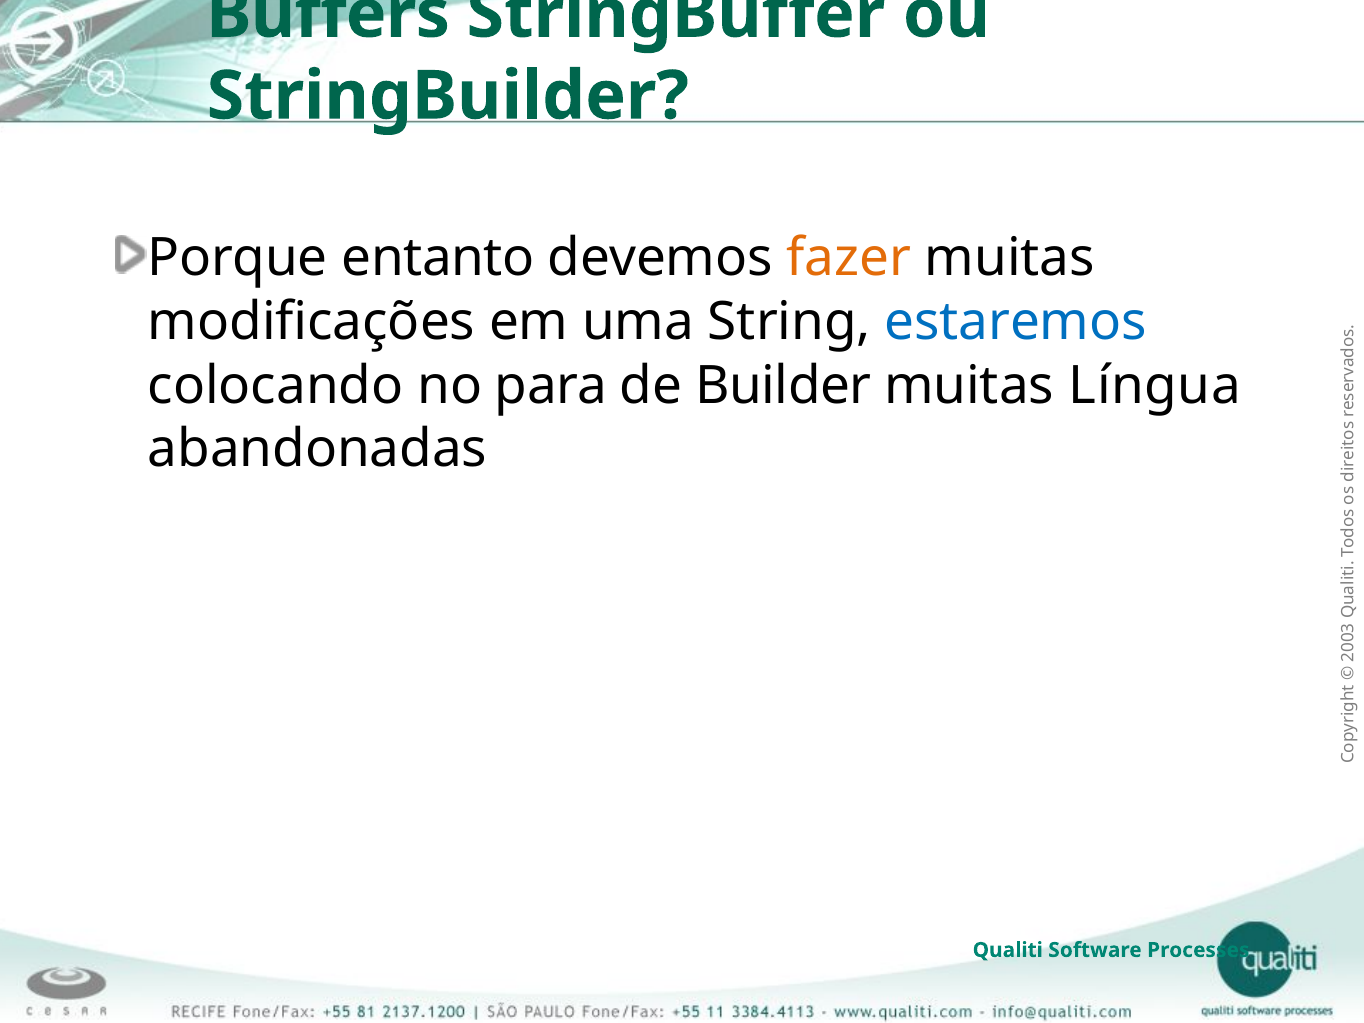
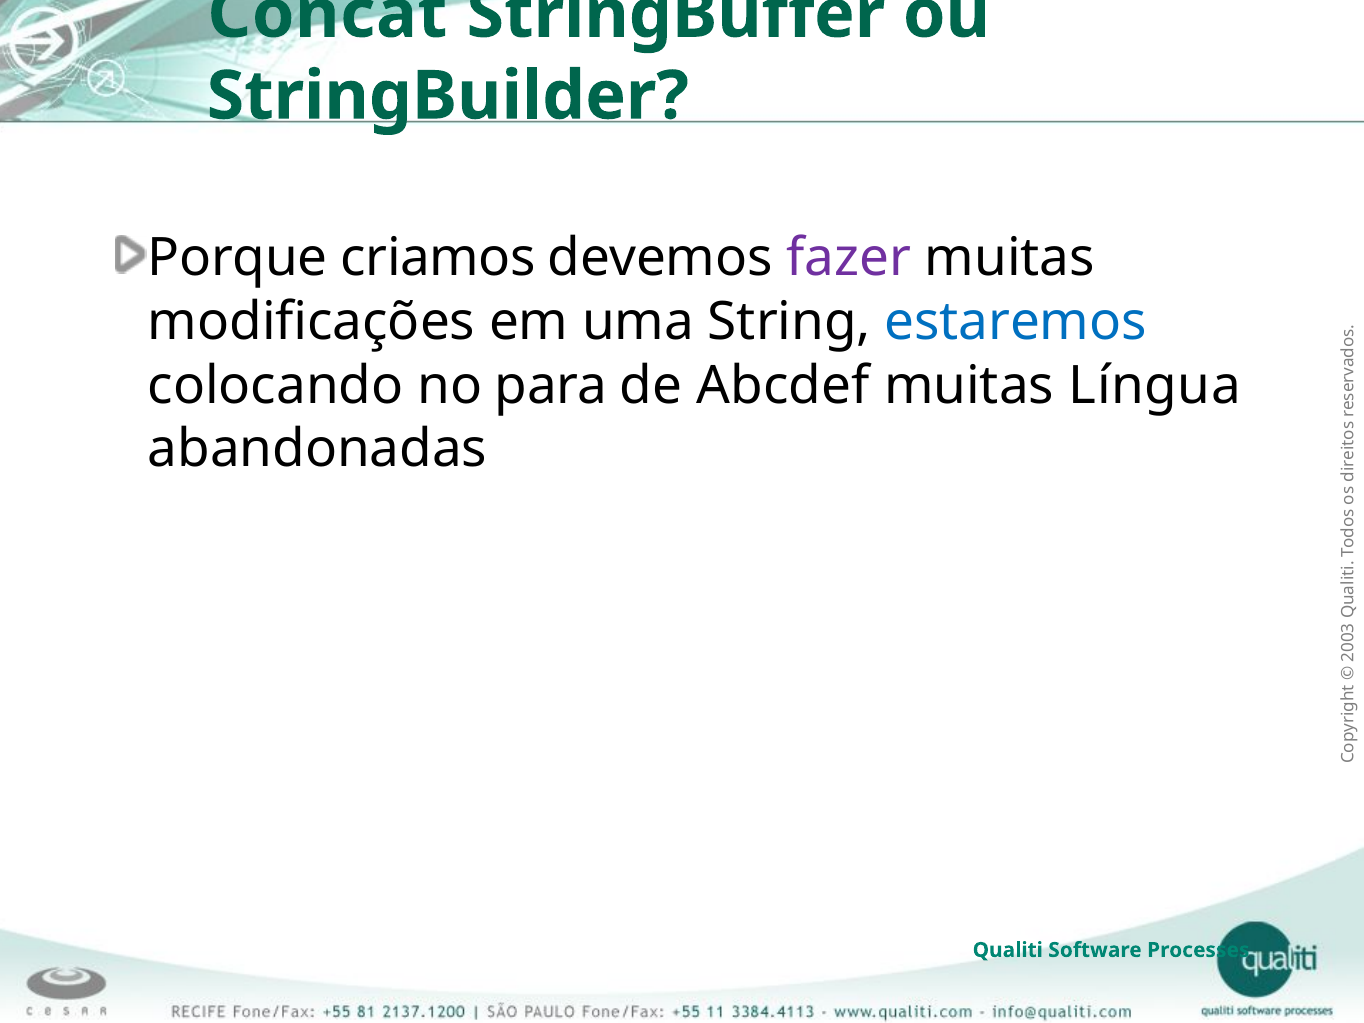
Buffers: Buffers -> Concat
entanto: entanto -> criamos
fazer colour: orange -> purple
Builder: Builder -> Abcdef
